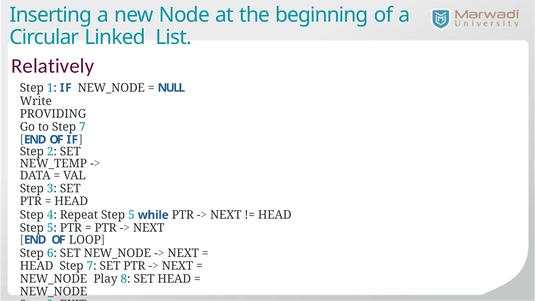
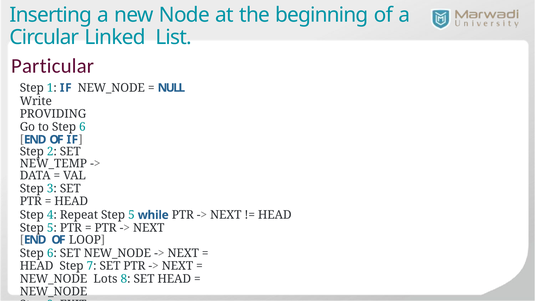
Relatively: Relatively -> Particular
to Step 7: 7 -> 6
Play: Play -> Lots
